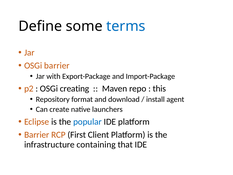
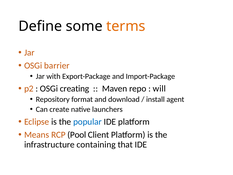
terms colour: blue -> orange
this: this -> will
Barrier at (37, 135): Barrier -> Means
First: First -> Pool
